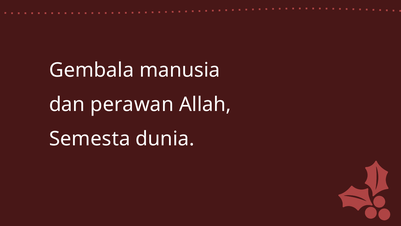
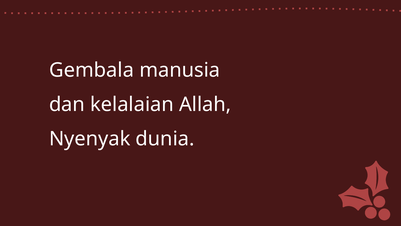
perawan: perawan -> kelalaian
Semesta: Semesta -> Nyenyak
